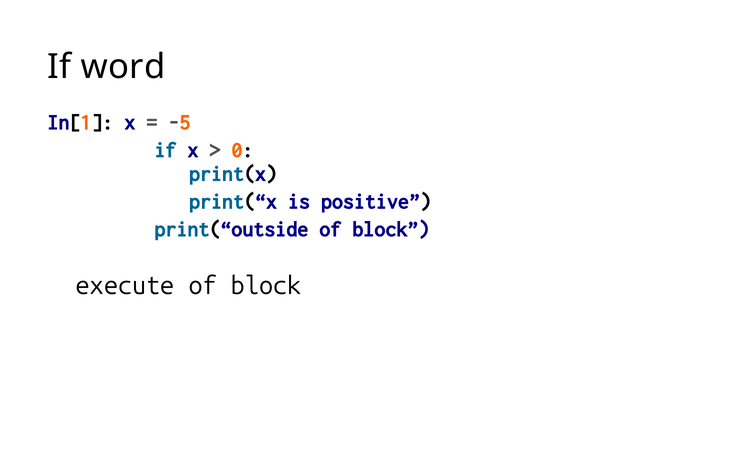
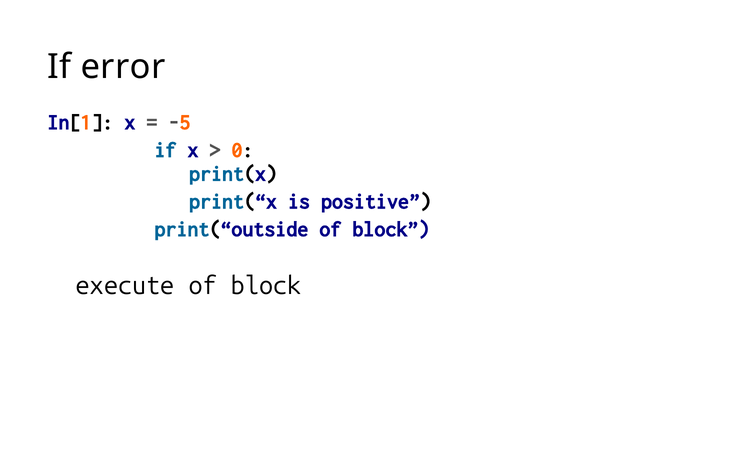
word: word -> error
